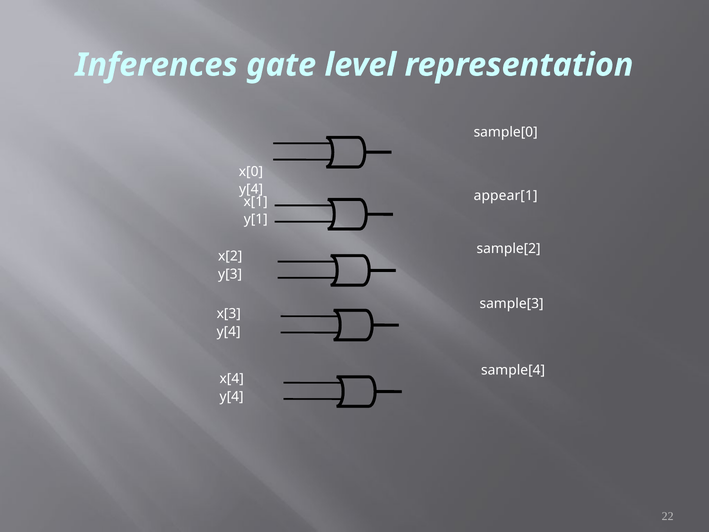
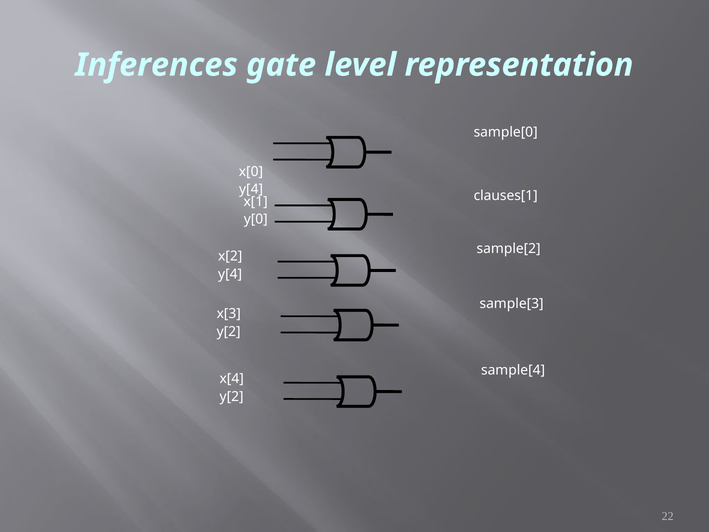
appear[1: appear[1 -> clauses[1
y[1: y[1 -> y[0
y[3 at (230, 274): y[3 -> y[4
y[4 at (229, 331): y[4 -> y[2
y[4 at (232, 396): y[4 -> y[2
